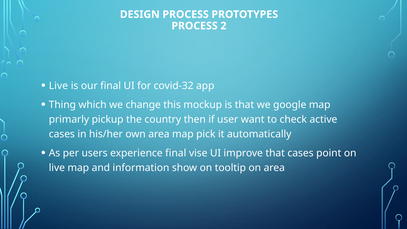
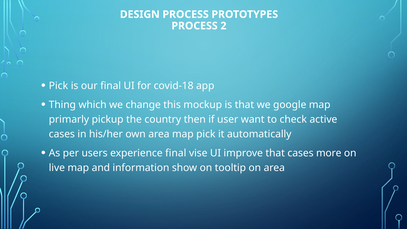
Live at (58, 86): Live -> Pick
covid-32: covid-32 -> covid-18
point: point -> more
